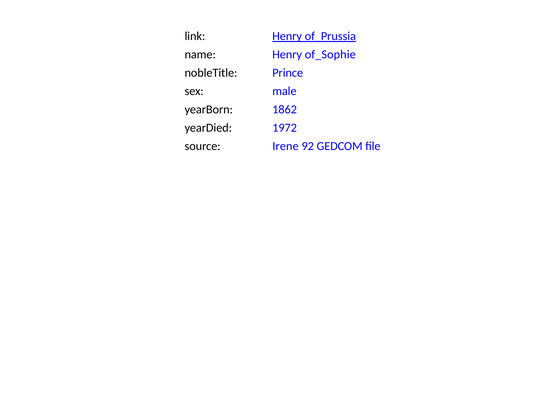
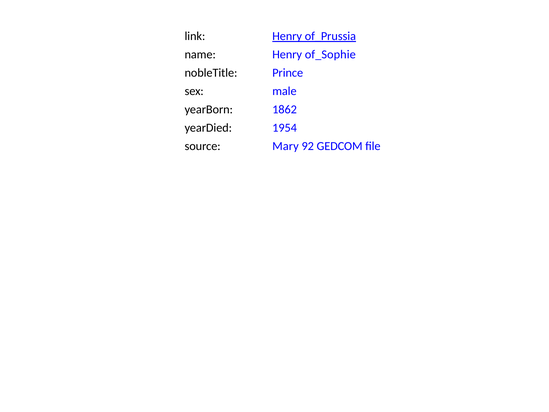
1972: 1972 -> 1954
Irene: Irene -> Mary
